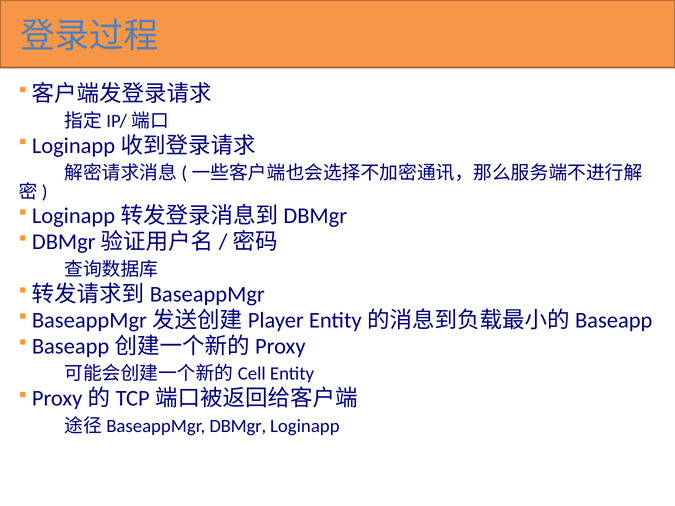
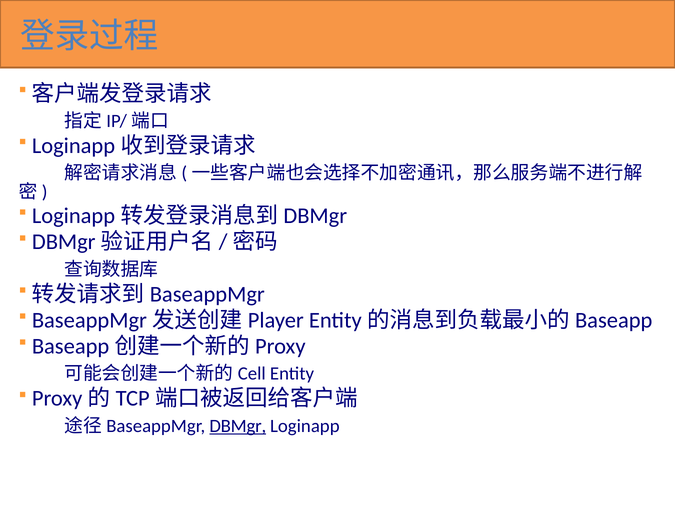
DBMgr underline: none -> present
